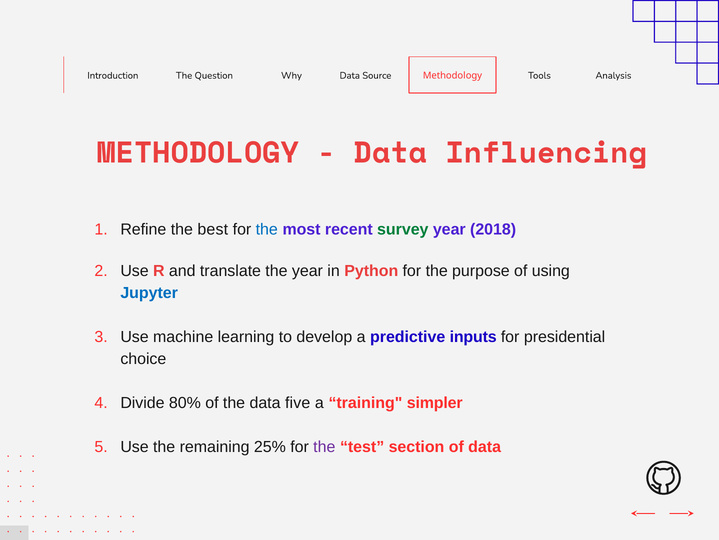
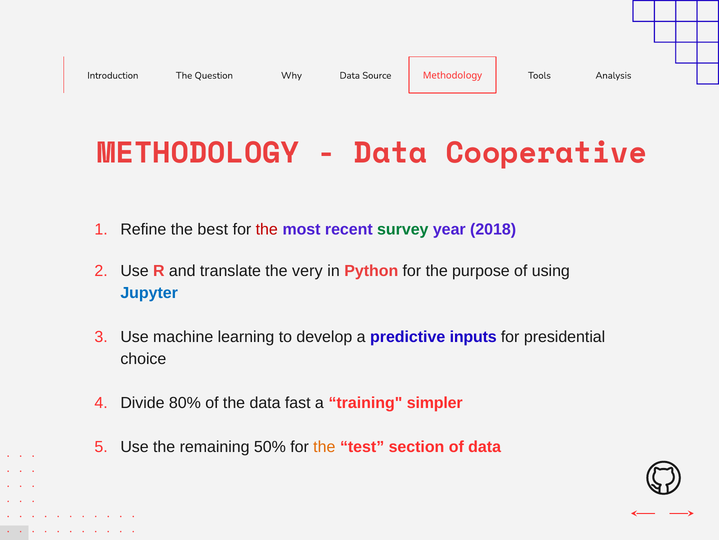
Influencing: Influencing -> Cooperative
the at (267, 229) colour: blue -> red
the year: year -> very
five: five -> fast
25%: 25% -> 50%
the at (324, 447) colour: purple -> orange
